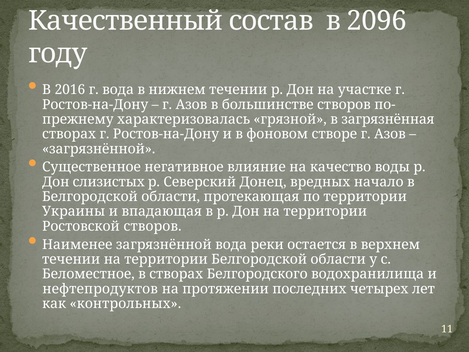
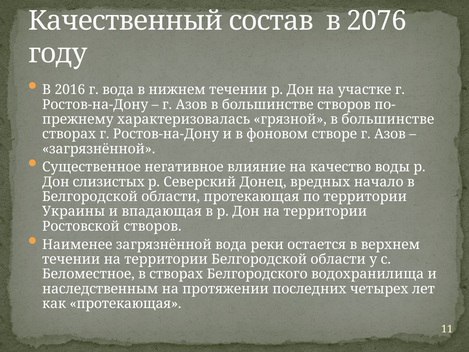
2096: 2096 -> 2076
грязной в загрязнённая: загрязнённая -> большинстве
нефтепродуктов: нефтепродуктов -> наследственным
как контрольных: контрольных -> протекающая
